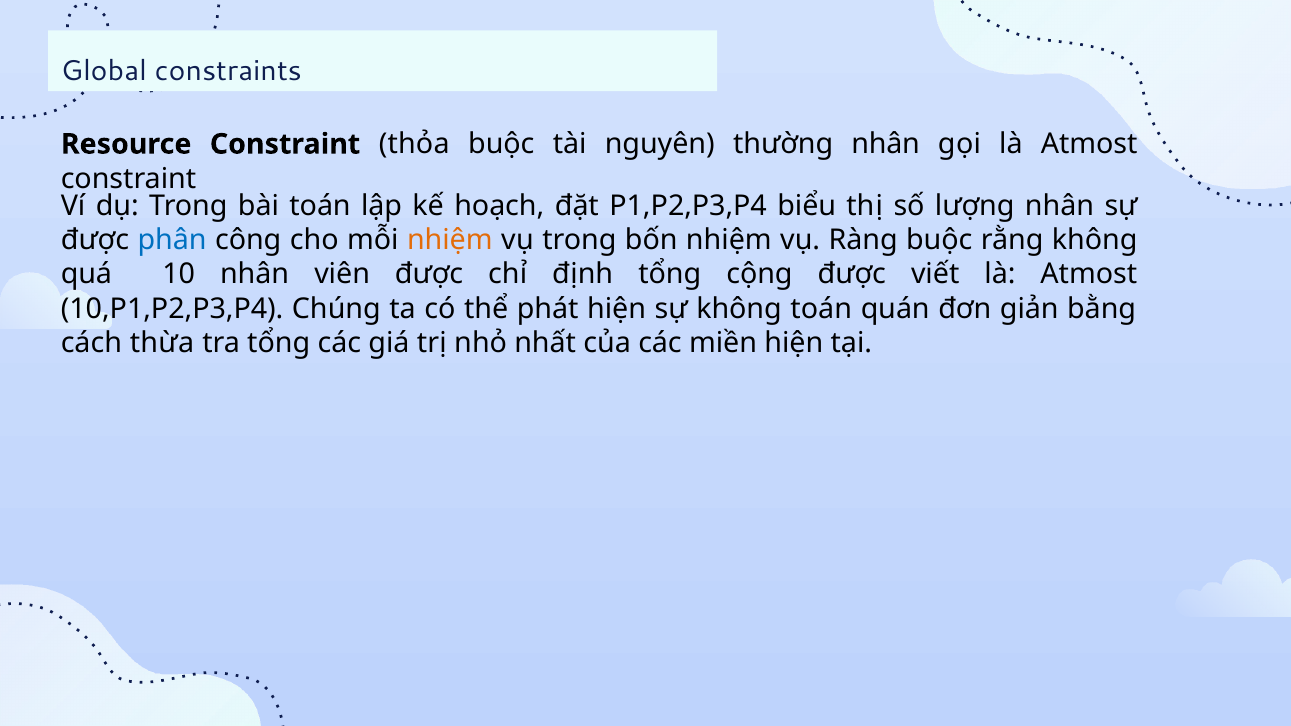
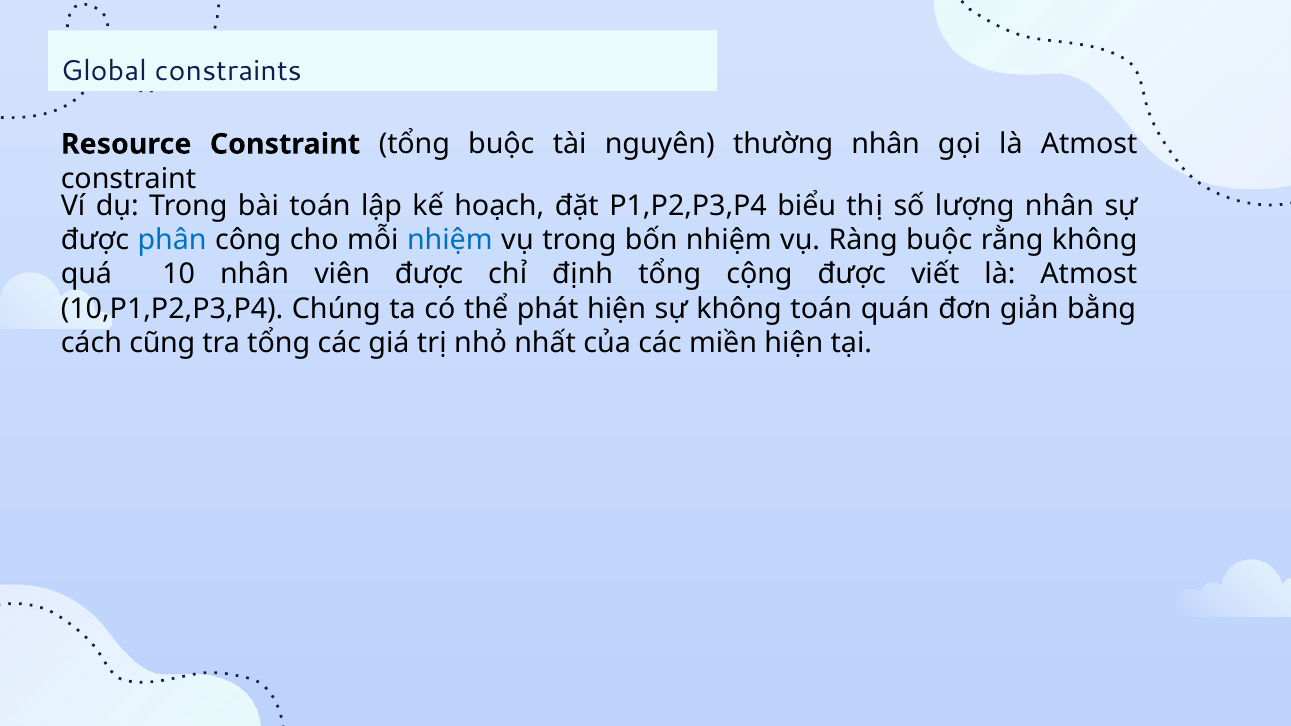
Constraint thỏa: thỏa -> tổng
nhiệm at (450, 240) colour: orange -> blue
thừa: thừa -> cũng
